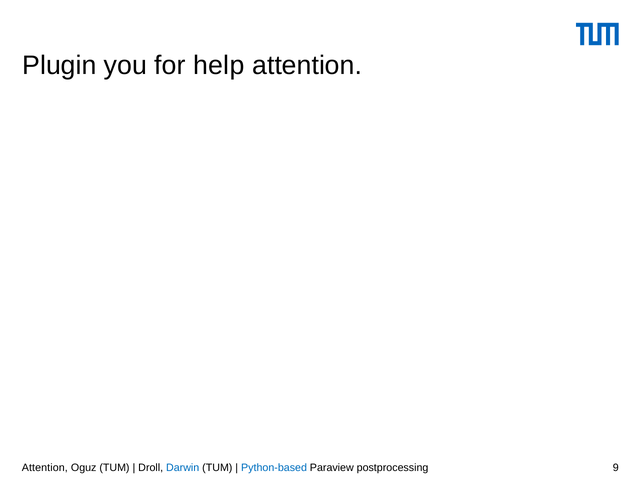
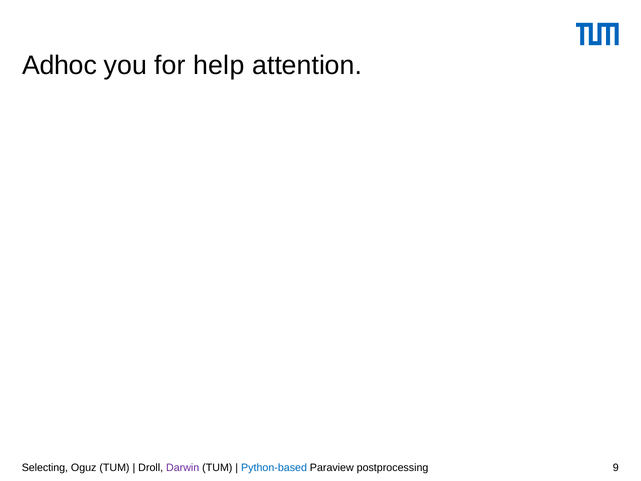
Plugin: Plugin -> Adhoc
Attention at (45, 467): Attention -> Selecting
Darwin colour: blue -> purple
